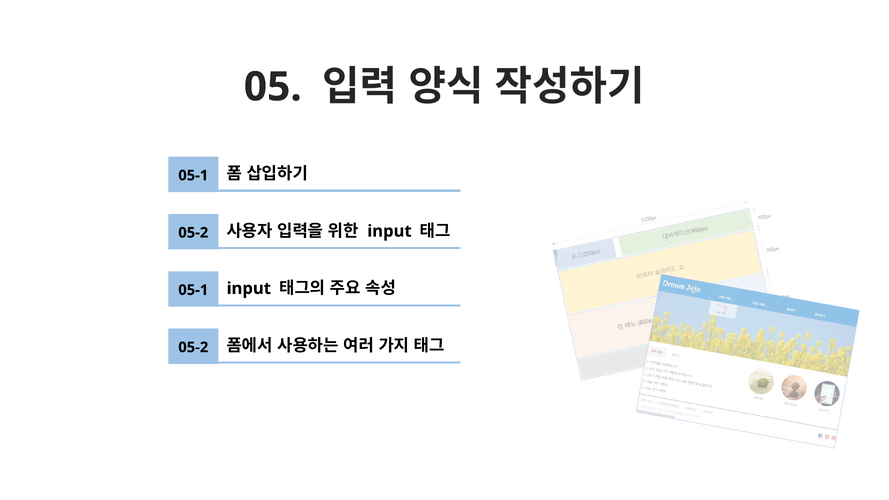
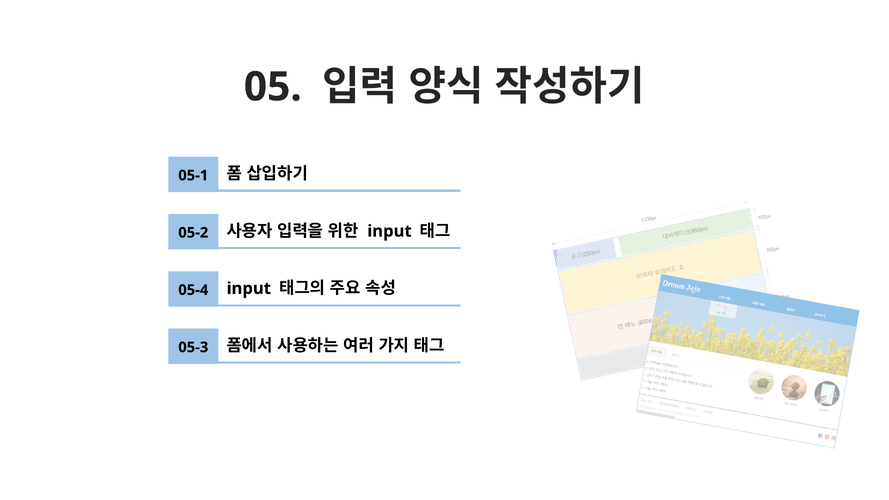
05-1 at (193, 290): 05-1 -> 05-4
05-2 at (193, 347): 05-2 -> 05-3
